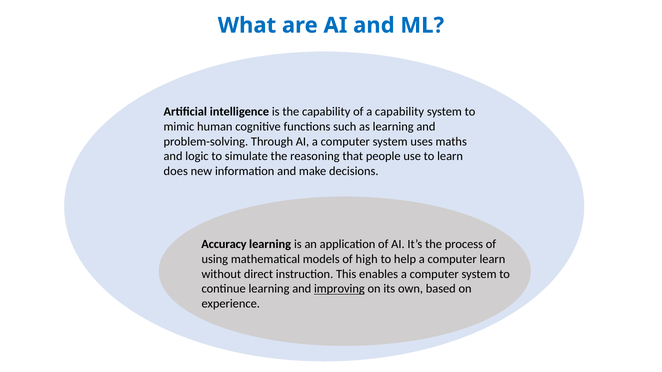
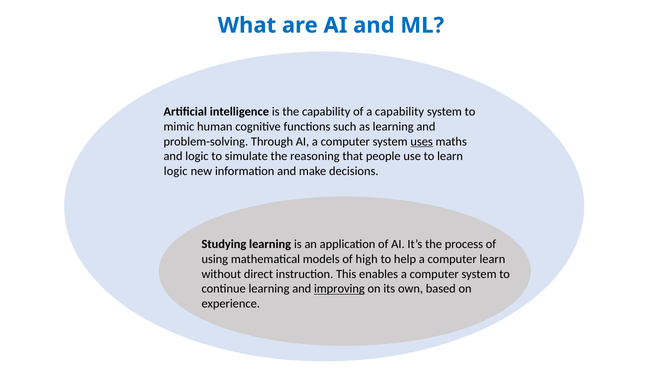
uses underline: none -> present
does at (176, 171): does -> logic
Accuracy: Accuracy -> Studying
